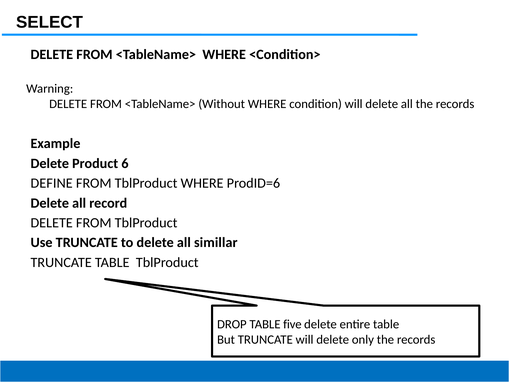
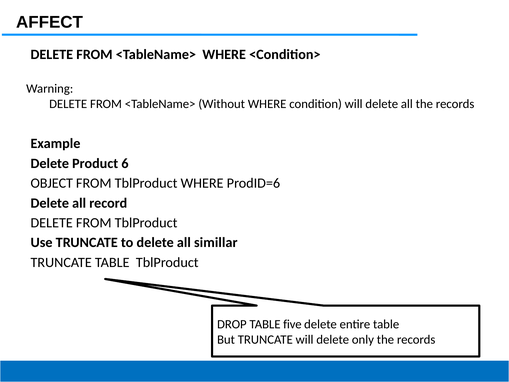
SELECT: SELECT -> AFFECT
DEFINE: DEFINE -> OBJECT
